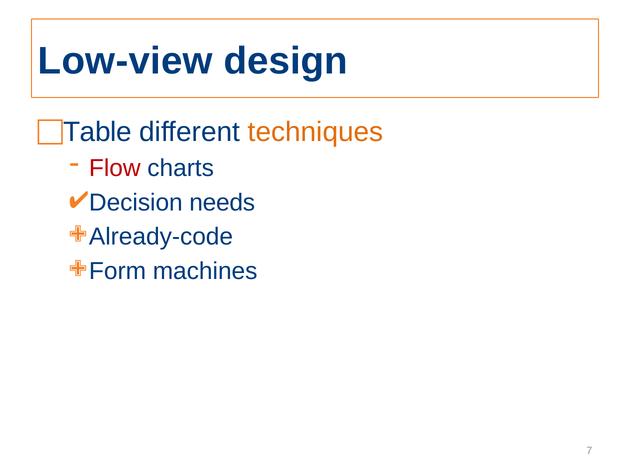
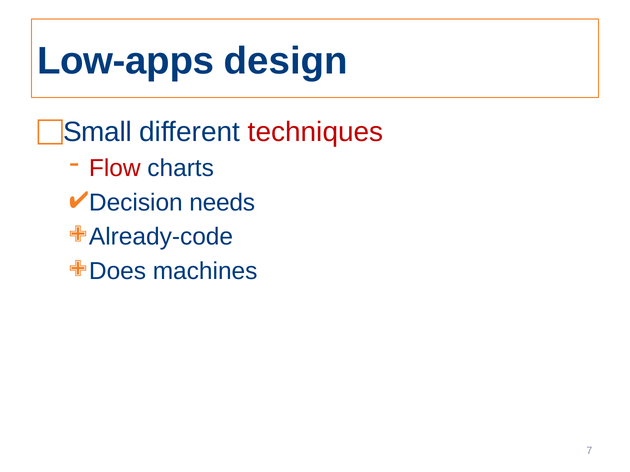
Low-view: Low-view -> Low-apps
Table: Table -> Small
techniques colour: orange -> red
Form: Form -> Does
